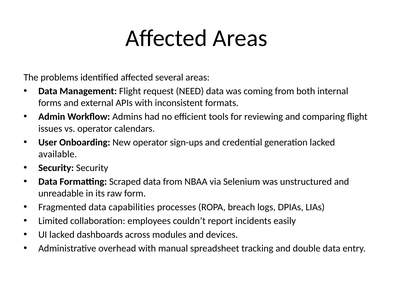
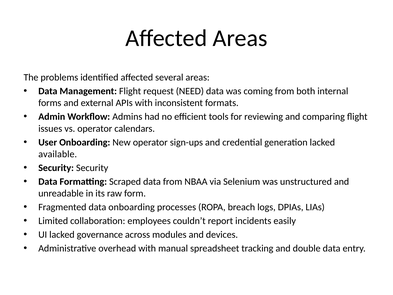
data capabilities: capabilities -> onboarding
dashboards: dashboards -> governance
